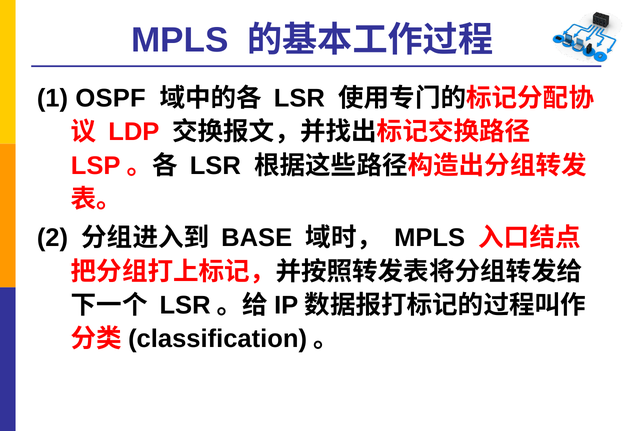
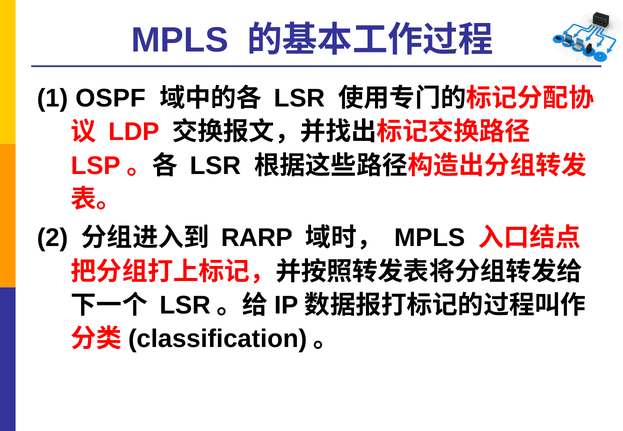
BASE: BASE -> RARP
